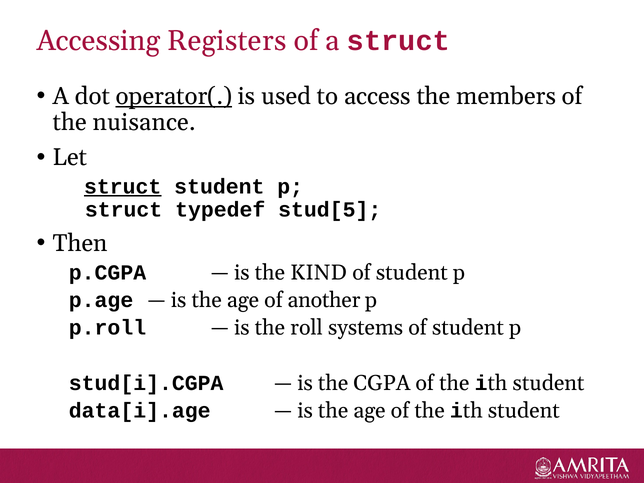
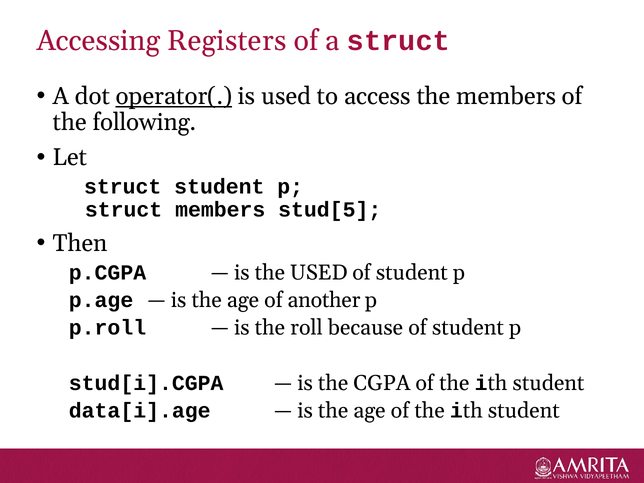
nuisance: nuisance -> following
struct at (123, 187) underline: present -> none
struct typedef: typedef -> members
the KIND: KIND -> USED
systems: systems -> because
